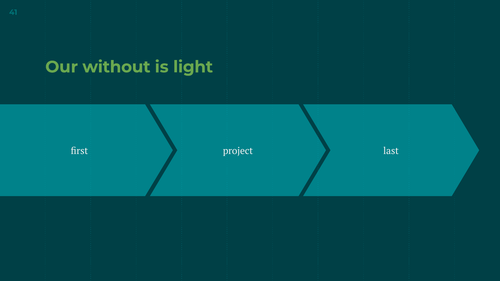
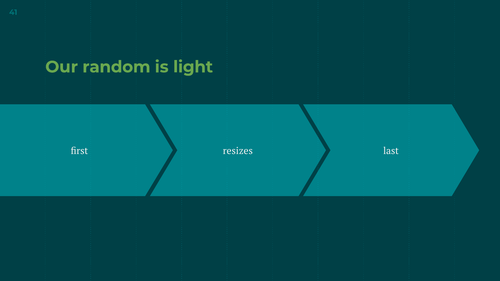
without: without -> random
project: project -> resizes
